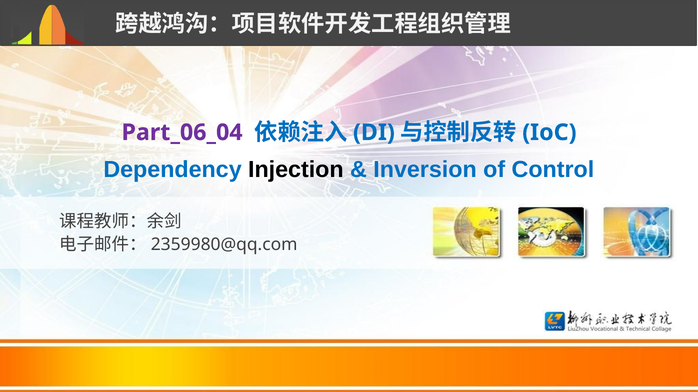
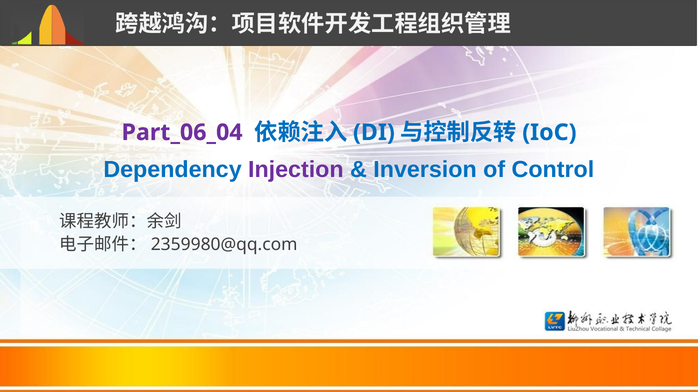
Injection colour: black -> purple
